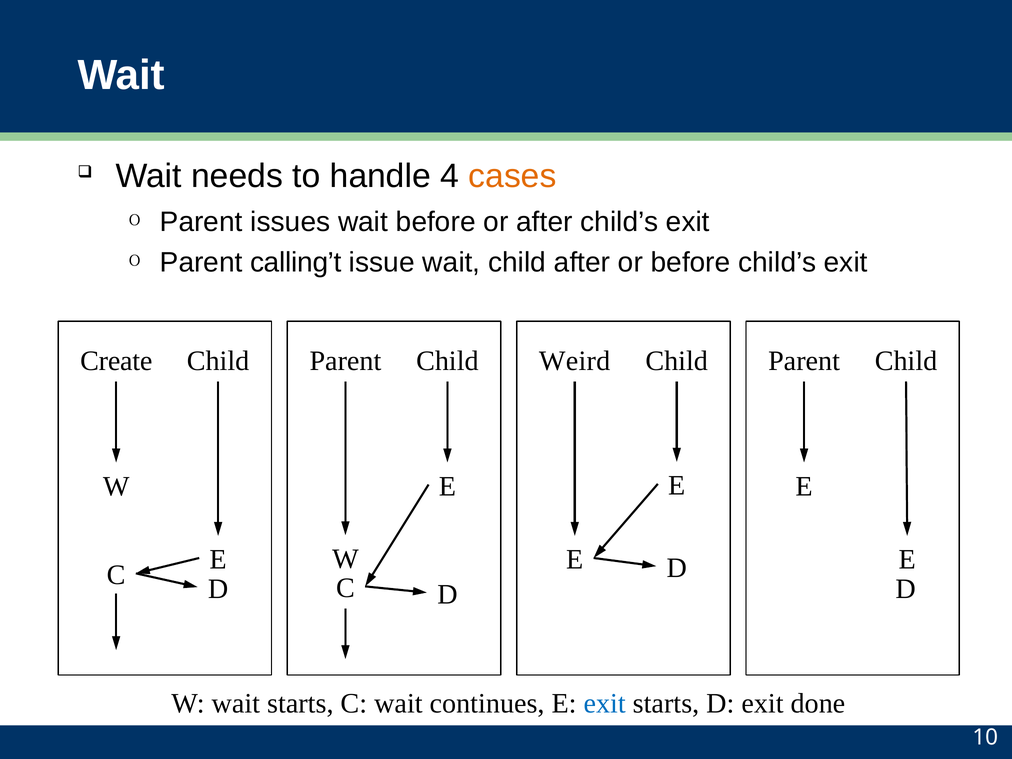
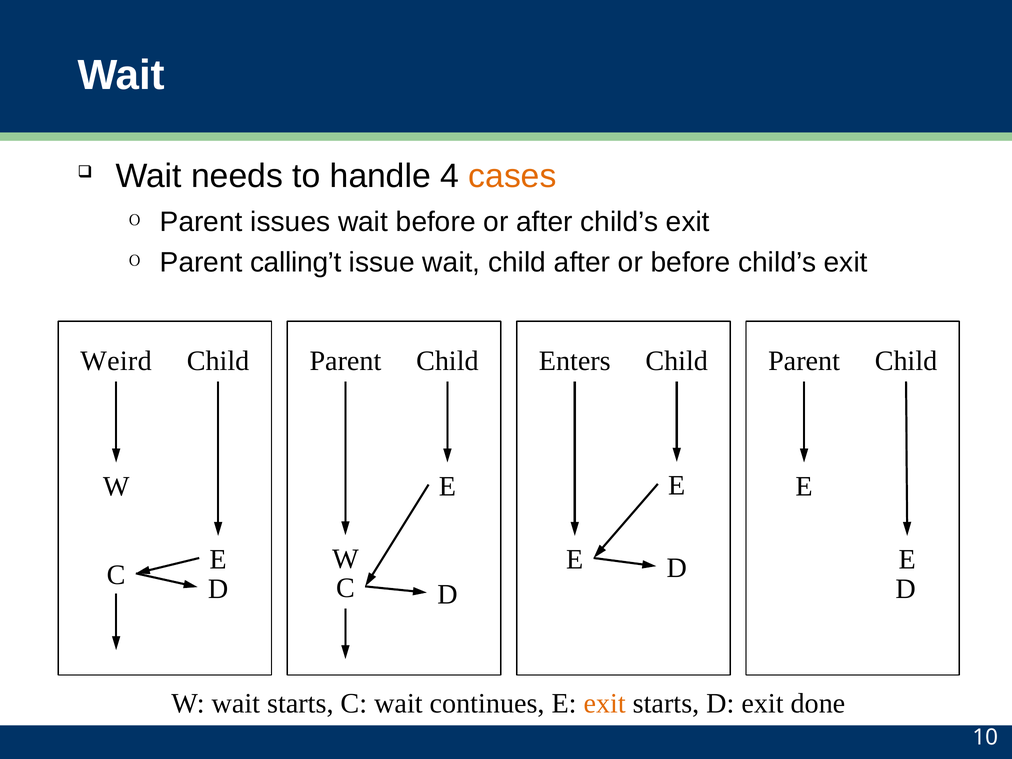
Create: Create -> Weird
Weird: Weird -> Enters
exit at (605, 703) colour: blue -> orange
